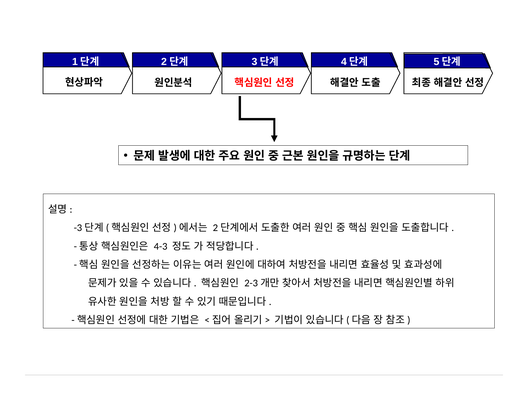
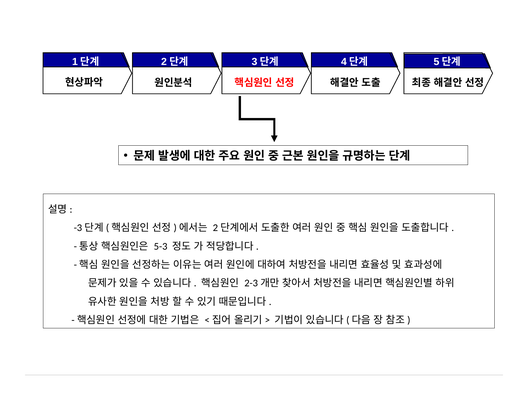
4-3: 4-3 -> 5-3
